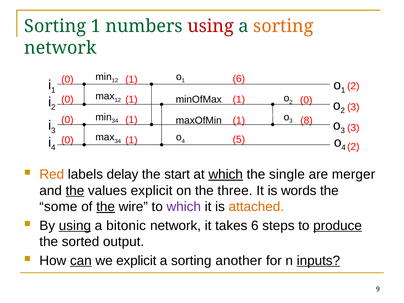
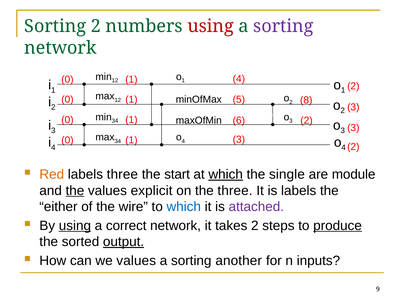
Sorting 1: 1 -> 2
sorting at (283, 26) colour: orange -> purple
1 6: 6 -> 4
2 0: 0 -> 8
minOfMax 1: 1 -> 5
3 8: 8 -> 2
maxOfMin 1: 1 -> 6
4 5: 5 -> 3
labels delay: delay -> three
merger: merger -> module
is words: words -> labels
some: some -> either
the at (106, 207) underline: present -> none
which at (184, 207) colour: purple -> blue
attached colour: orange -> purple
bitonic: bitonic -> correct
takes 6: 6 -> 2
output underline: none -> present
can underline: present -> none
we explicit: explicit -> values
inputs underline: present -> none
